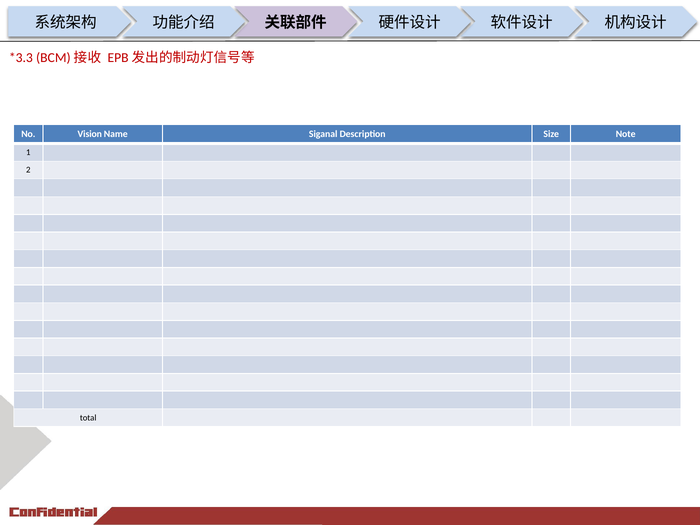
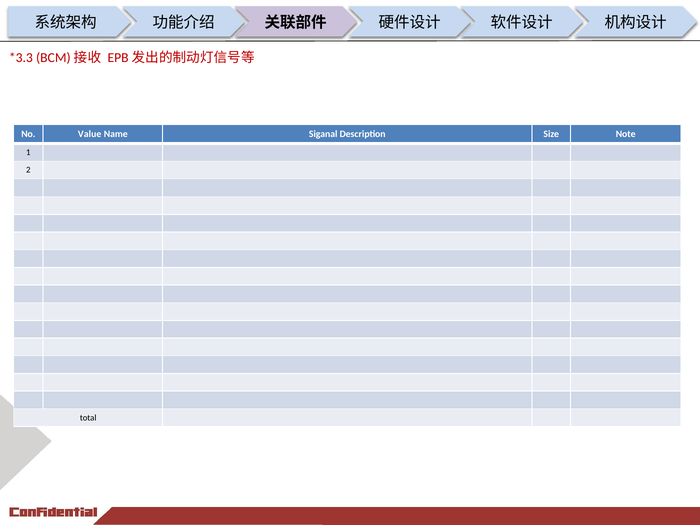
Vision: Vision -> Value
